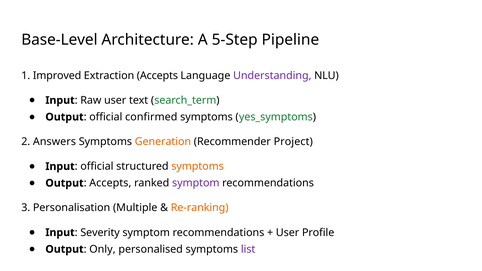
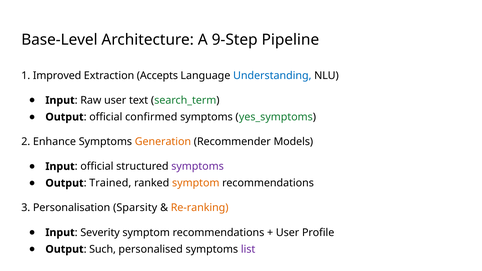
5-Step: 5-Step -> 9-Step
Understanding colour: purple -> blue
Answers: Answers -> Enhance
Project: Project -> Models
symptoms at (198, 166) colour: orange -> purple
Output Accepts: Accepts -> Trained
symptom at (196, 183) colour: purple -> orange
Multiple: Multiple -> Sparsity
Only: Only -> Such
